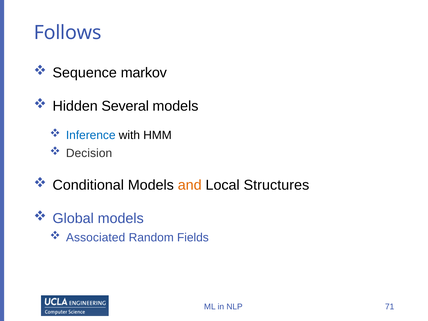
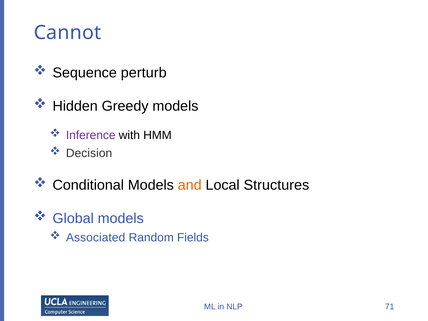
Follows: Follows -> Cannot
markov: markov -> perturb
Several: Several -> Greedy
Inference colour: blue -> purple
